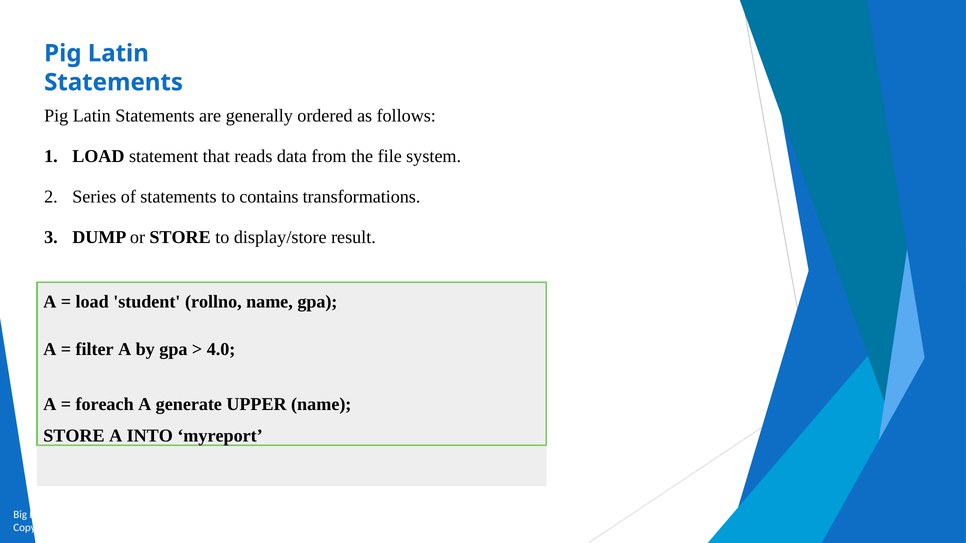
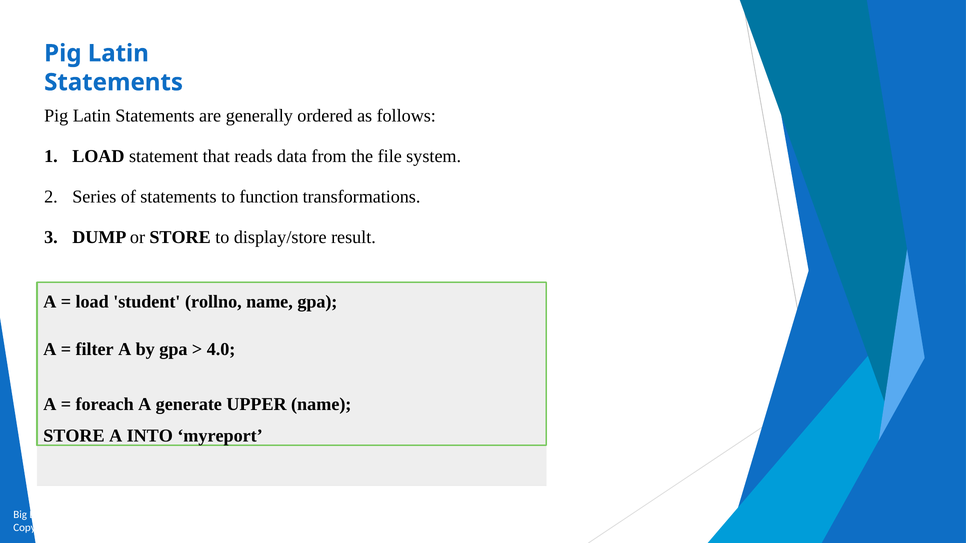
contains: contains -> function
